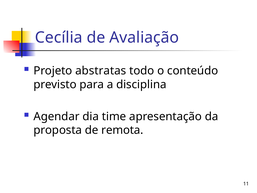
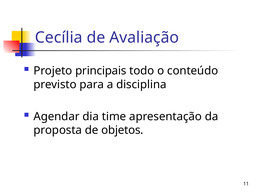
abstratas: abstratas -> principais
remota: remota -> objetos
